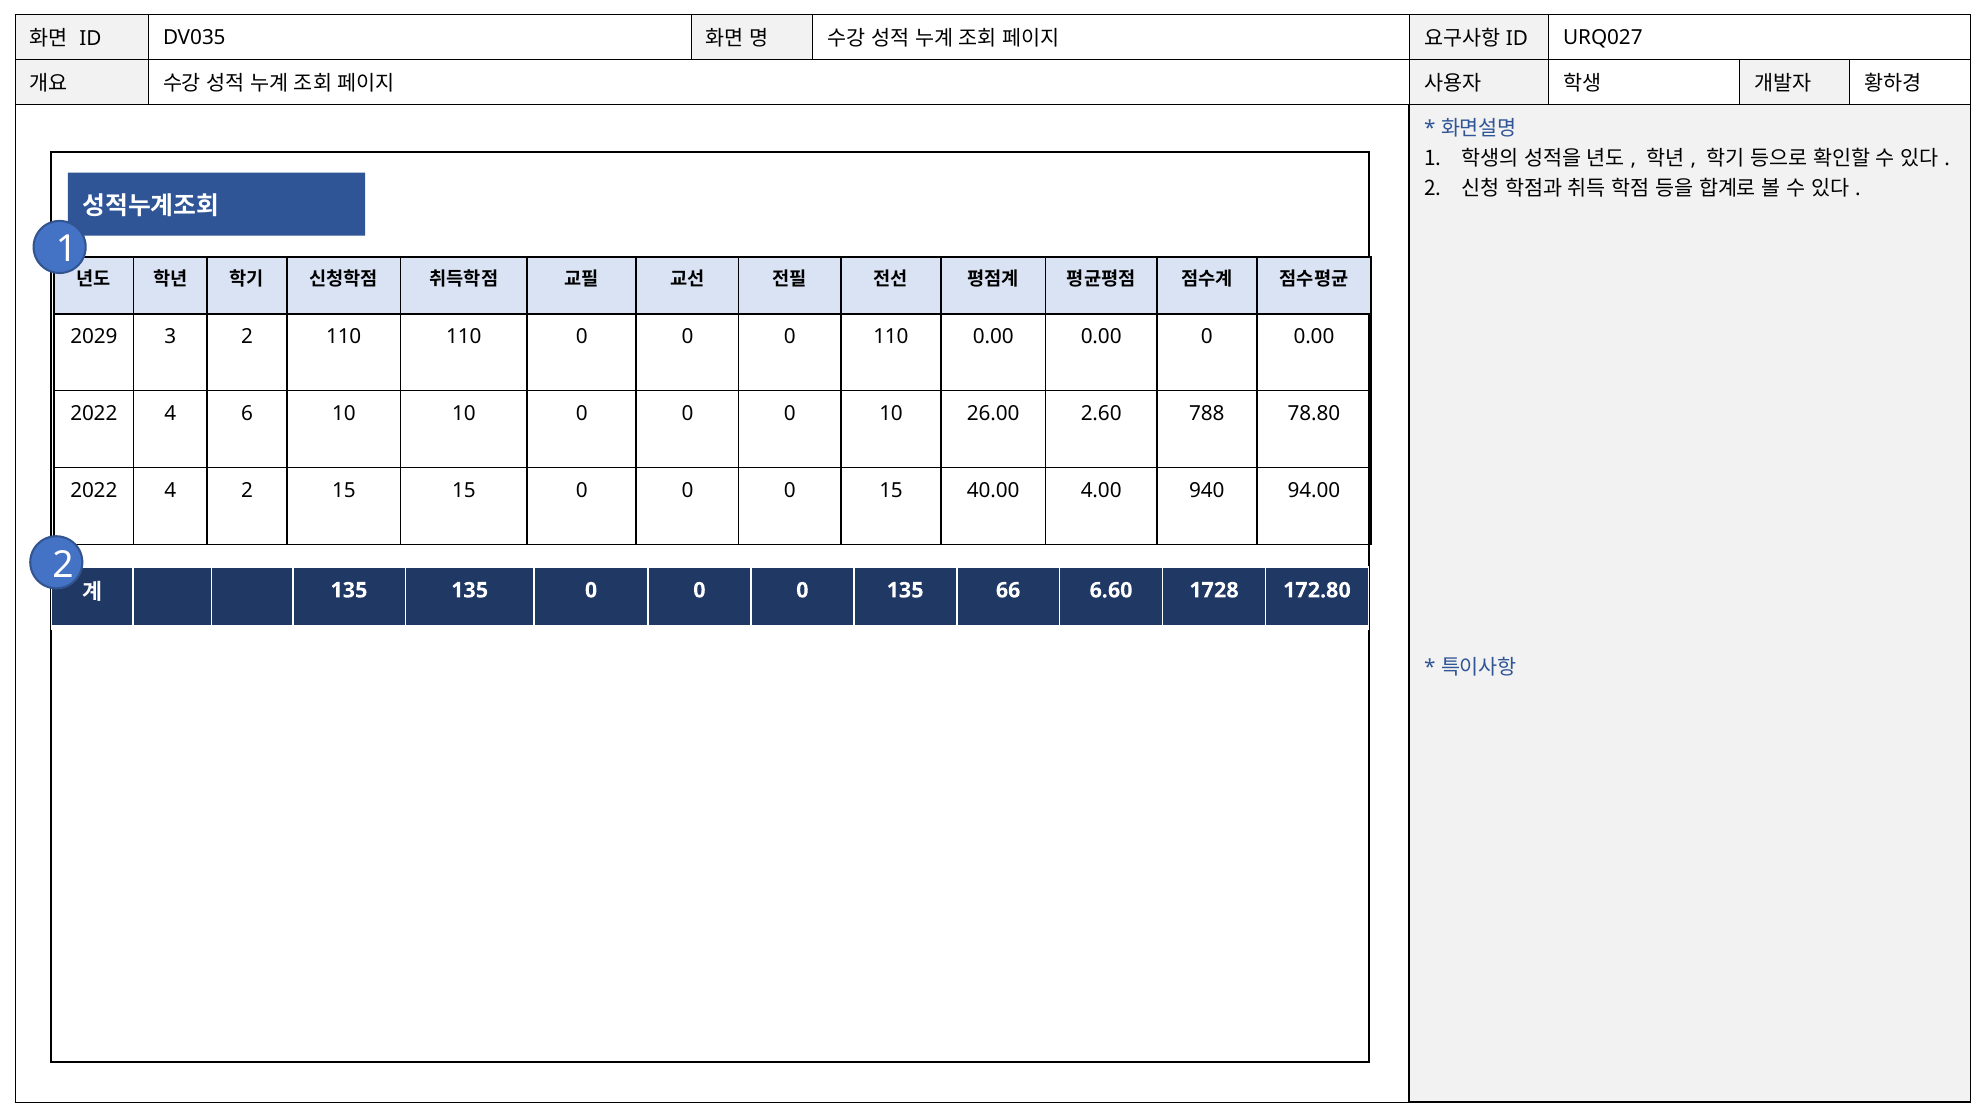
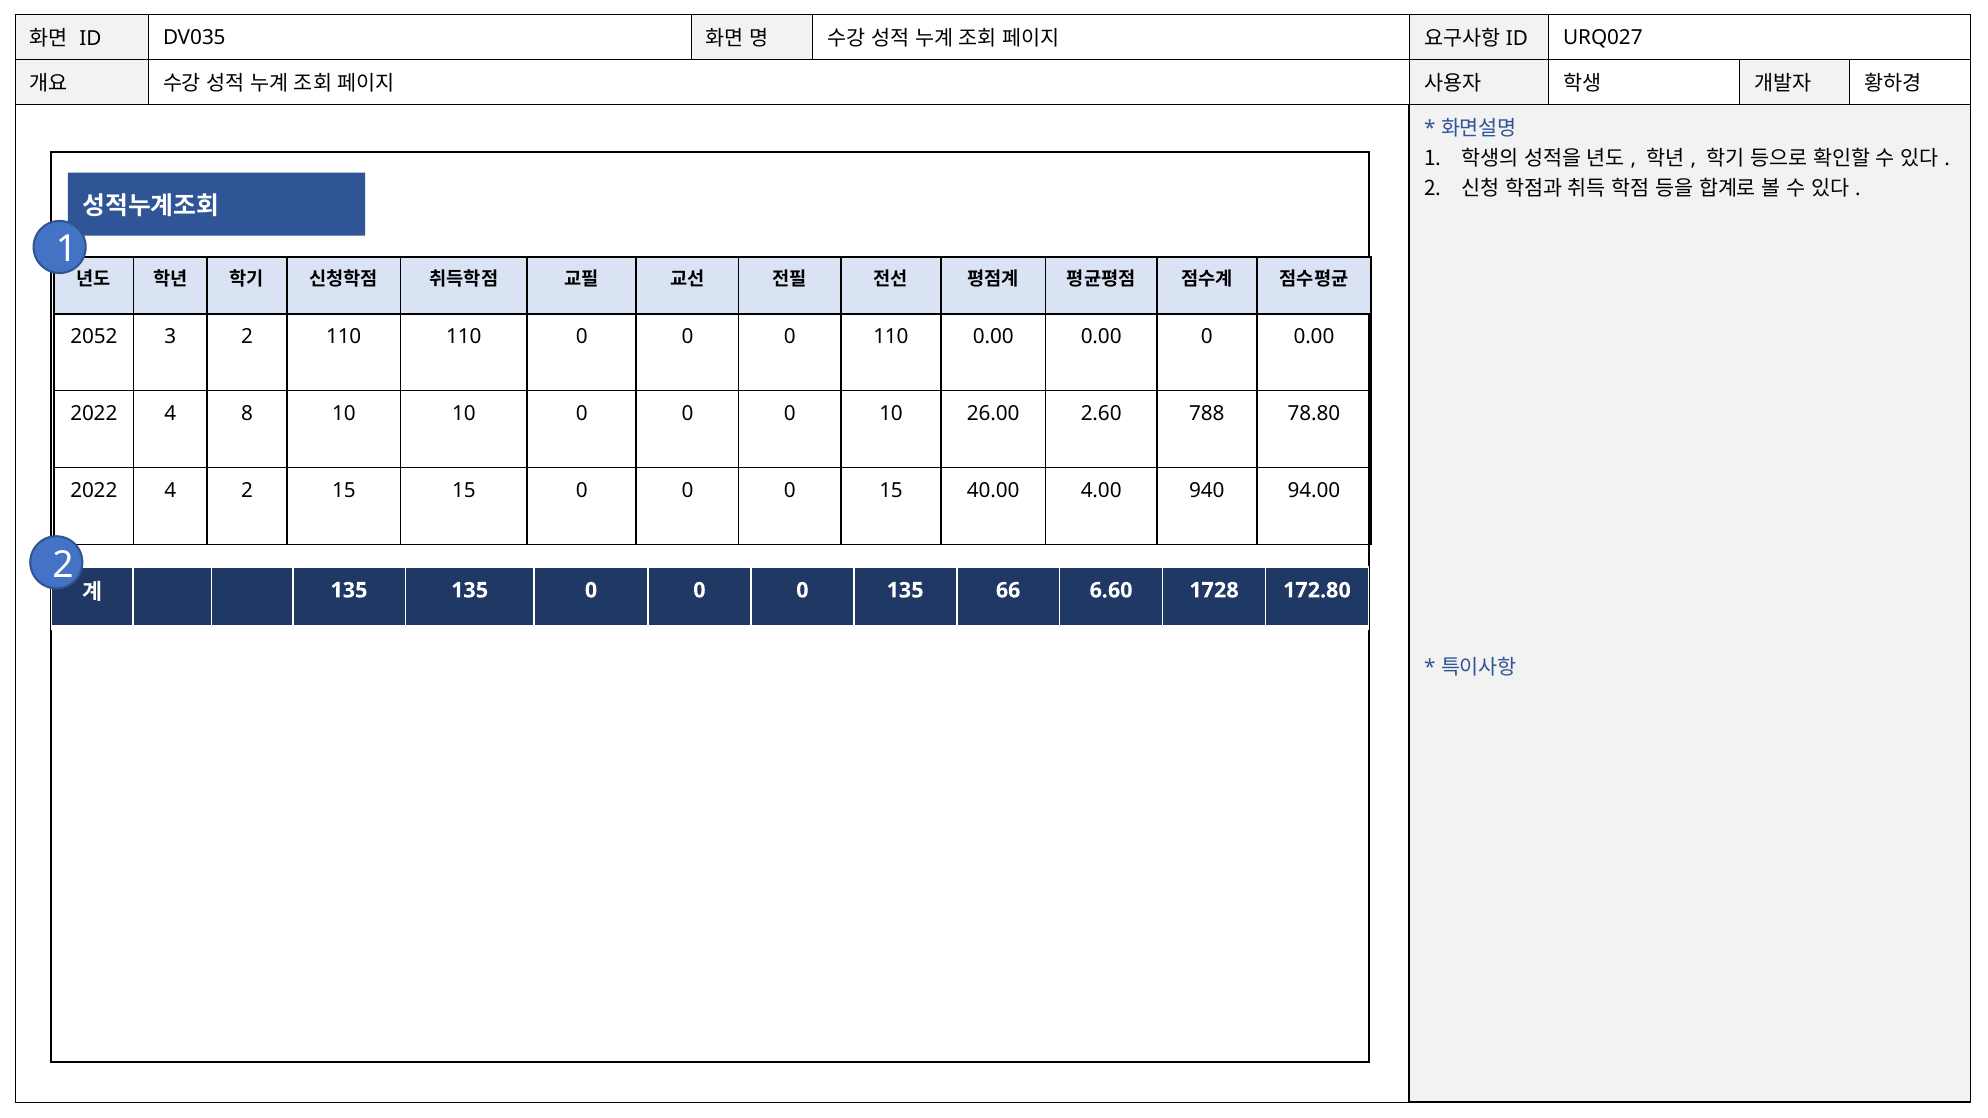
2029: 2029 -> 2052
6: 6 -> 8
